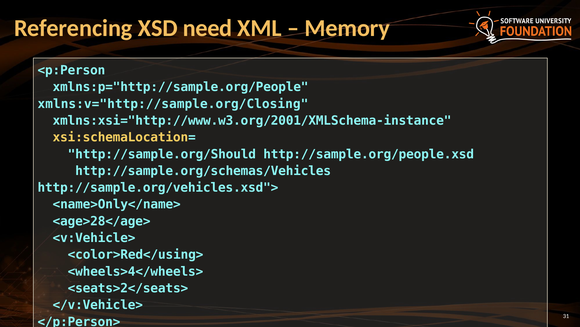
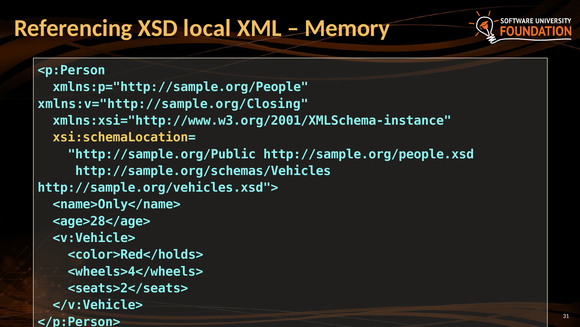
need: need -> local
http://sample.org/Should: http://sample.org/Should -> http://sample.org/Public
<color>Red</using>: <color>Red</using> -> <color>Red</holds>
